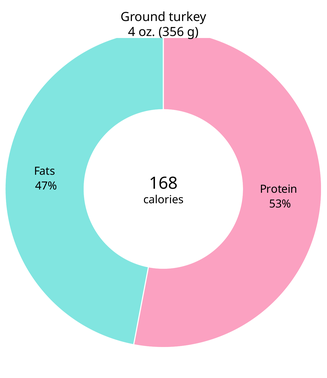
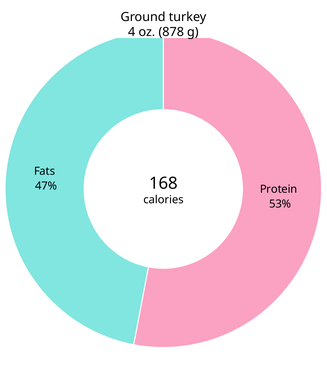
356: 356 -> 878
